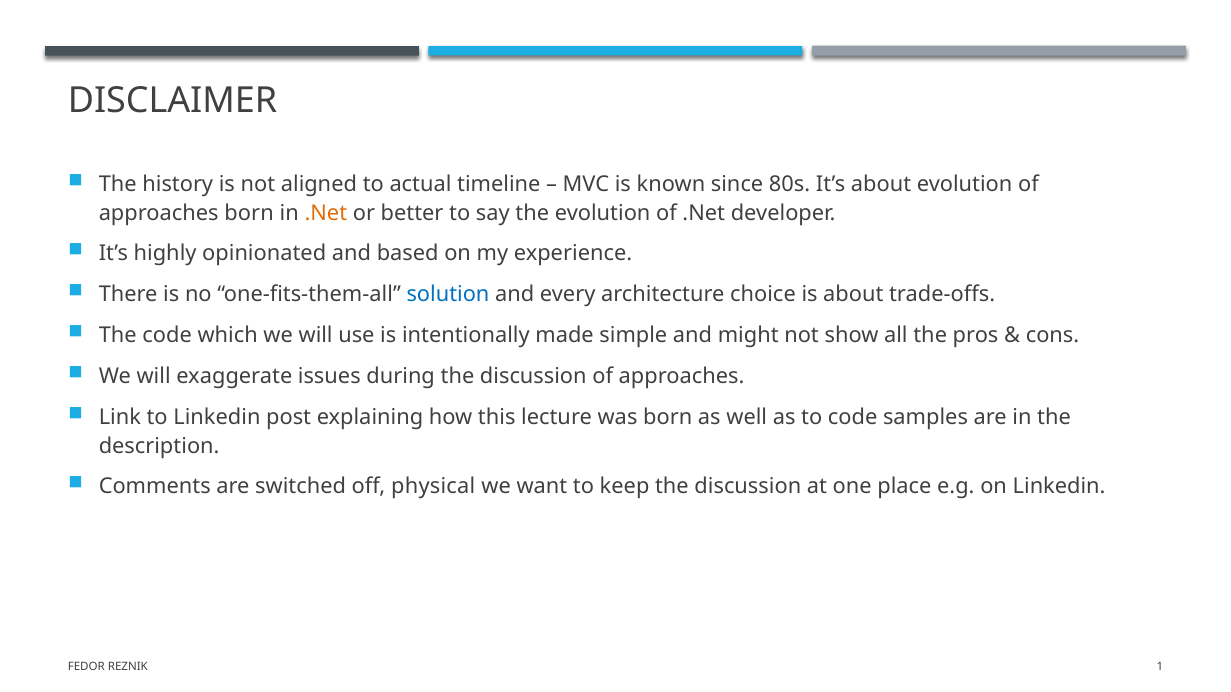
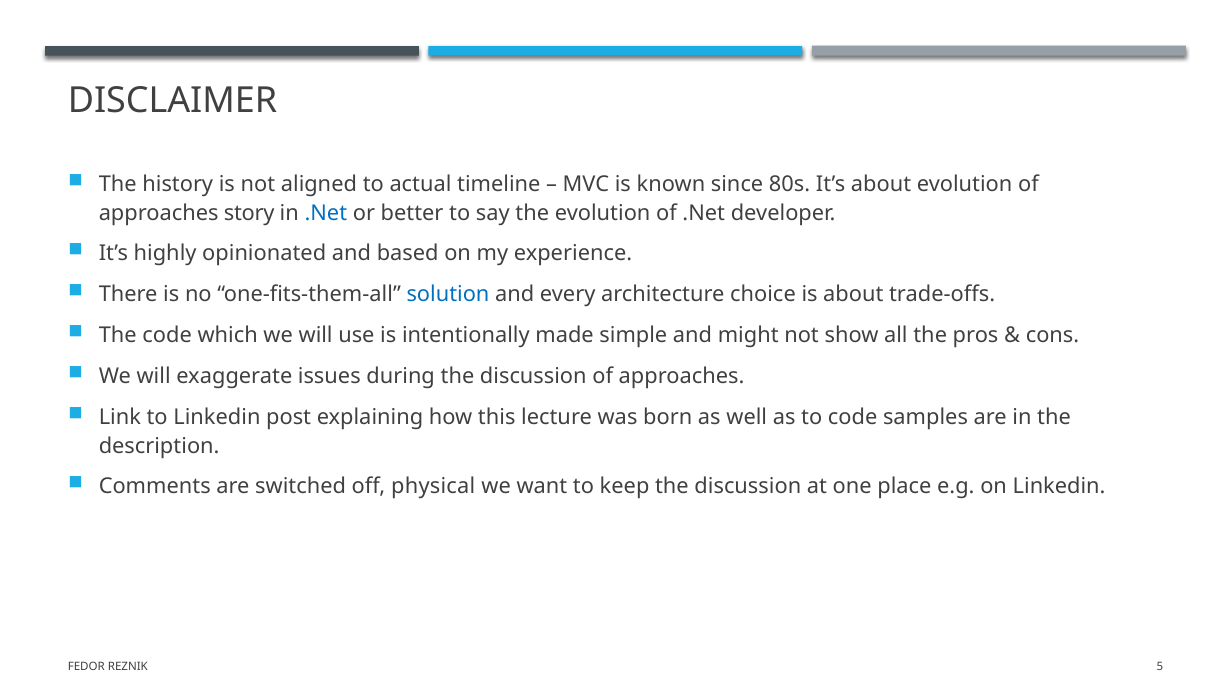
approaches born: born -> story
.Net at (326, 213) colour: orange -> blue
1: 1 -> 5
